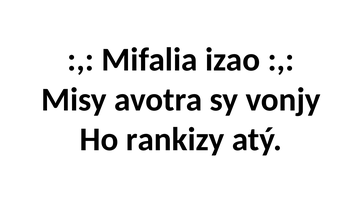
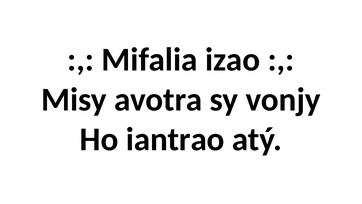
rankizy: rankizy -> iantrao
